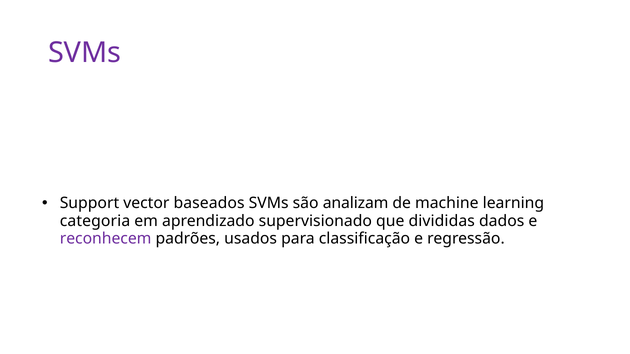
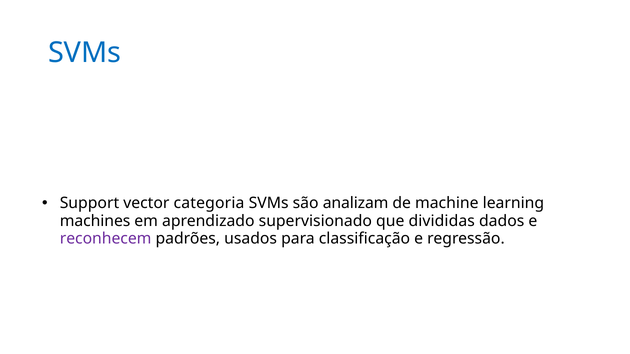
SVMs at (85, 53) colour: purple -> blue
baseados: baseados -> categoria
categoria: categoria -> machines
